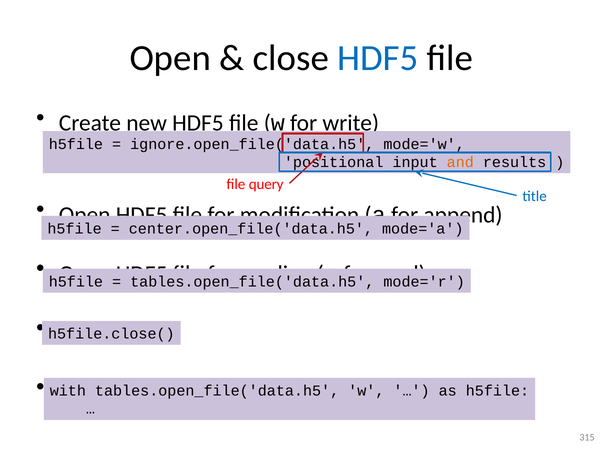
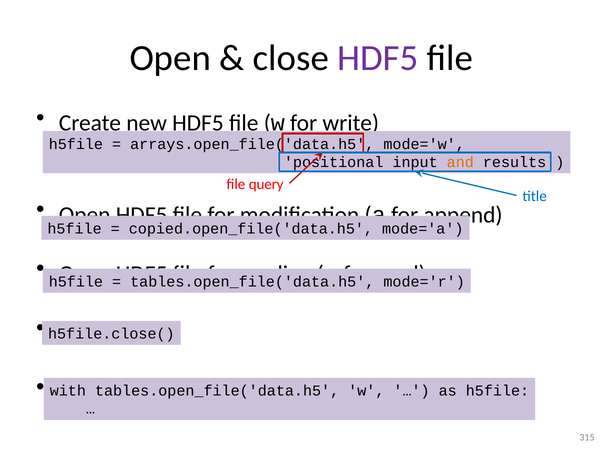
HDF5 at (378, 58) colour: blue -> purple
ignore.open_file('data.h5: ignore.open_file('data.h5 -> arrays.open_file('data.h5
center.open_file('data.h5: center.open_file('data.h5 -> copied.open_file('data.h5
